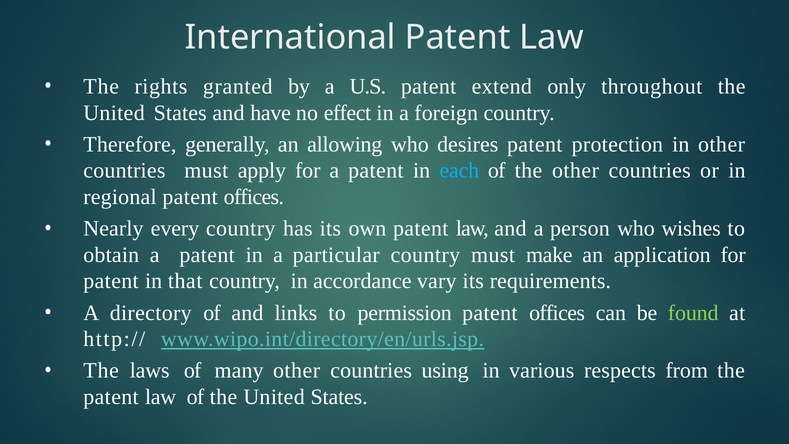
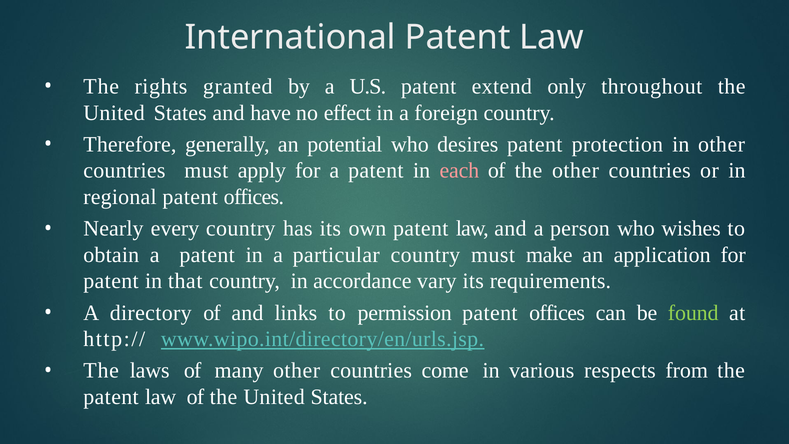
allowing: allowing -> potential
each colour: light blue -> pink
using: using -> come
